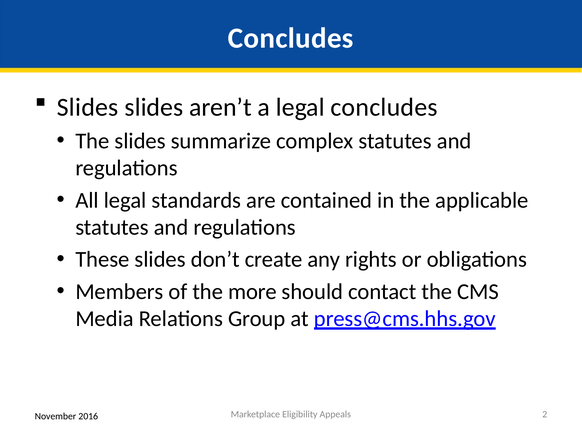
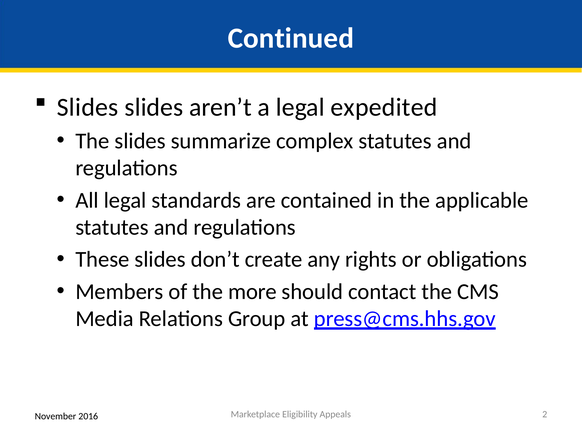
Concludes at (291, 38): Concludes -> Continued
legal concludes: concludes -> expedited
